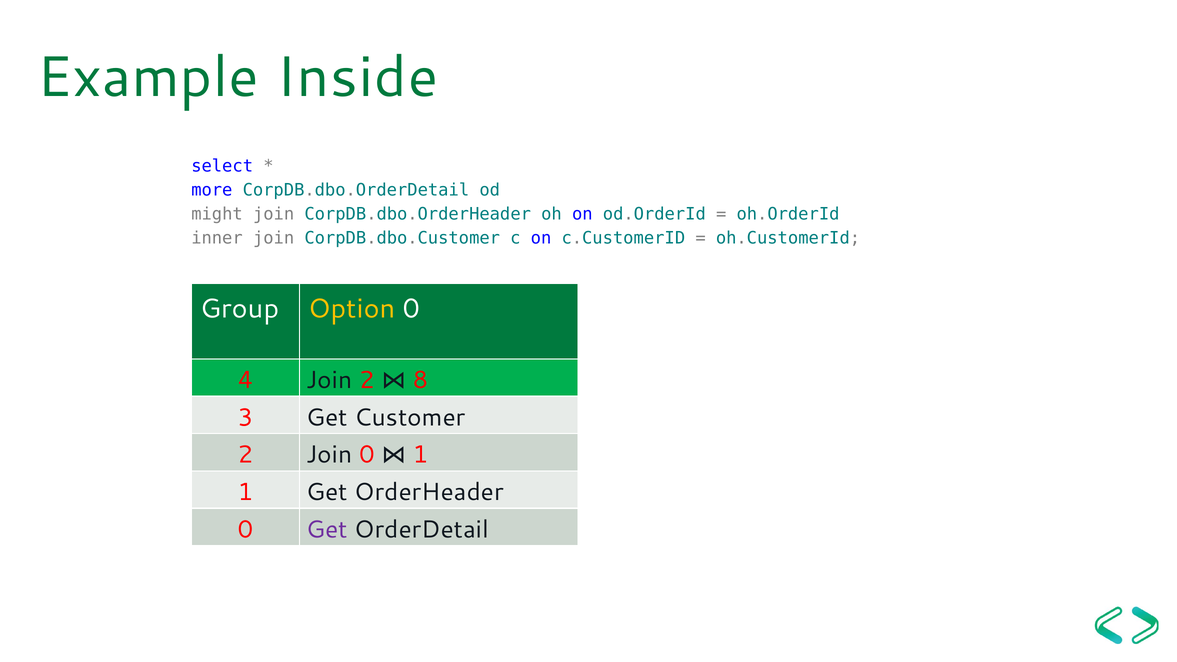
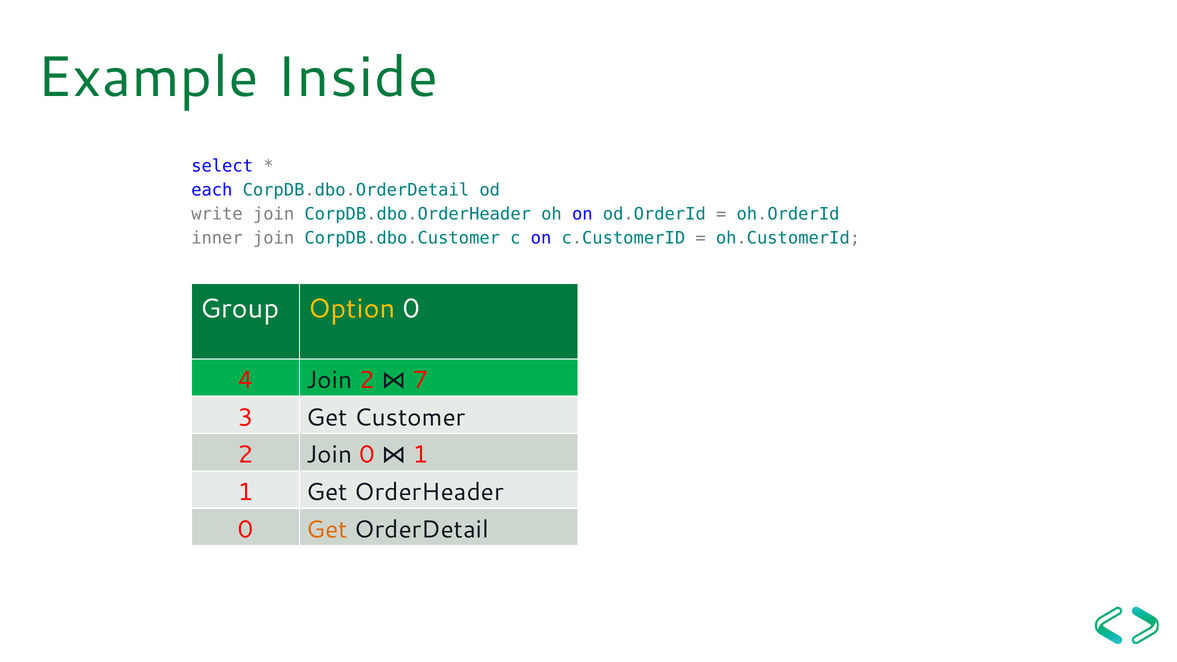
more: more -> each
might: might -> write
8: 8 -> 7
Get at (327, 529) colour: purple -> orange
